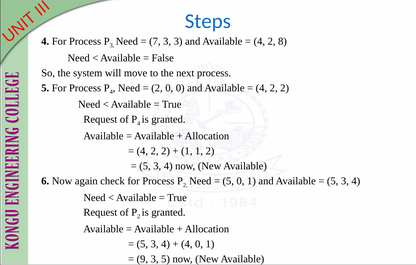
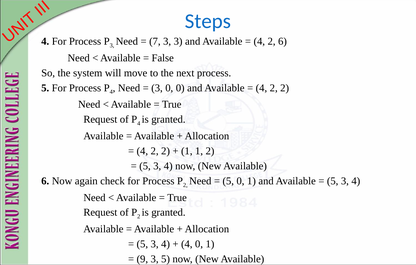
2 8: 8 -> 6
2 at (157, 88): 2 -> 3
